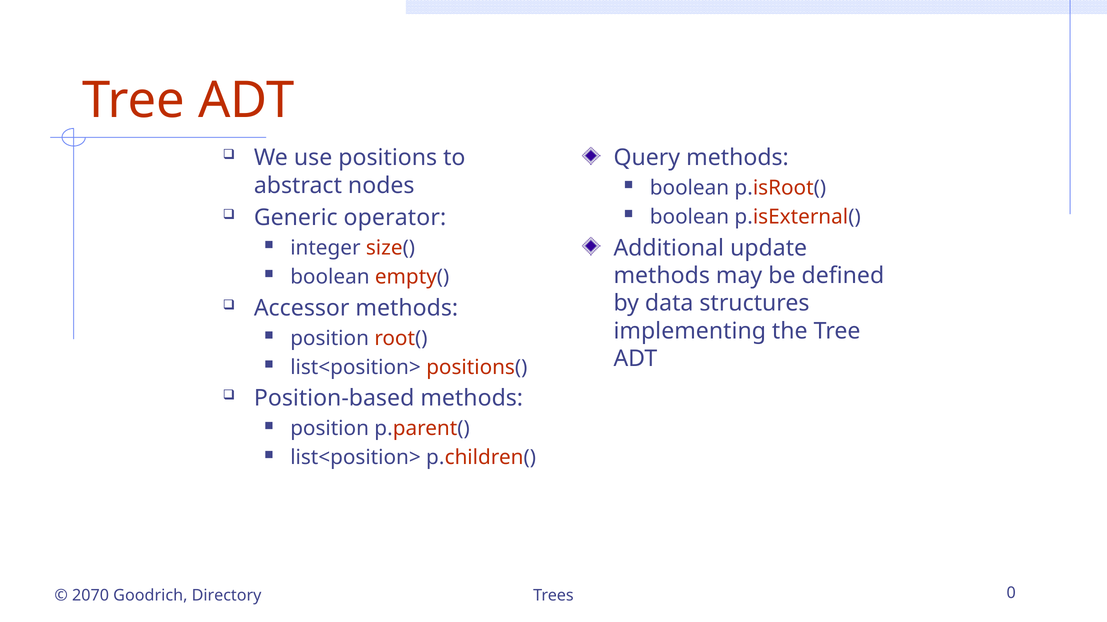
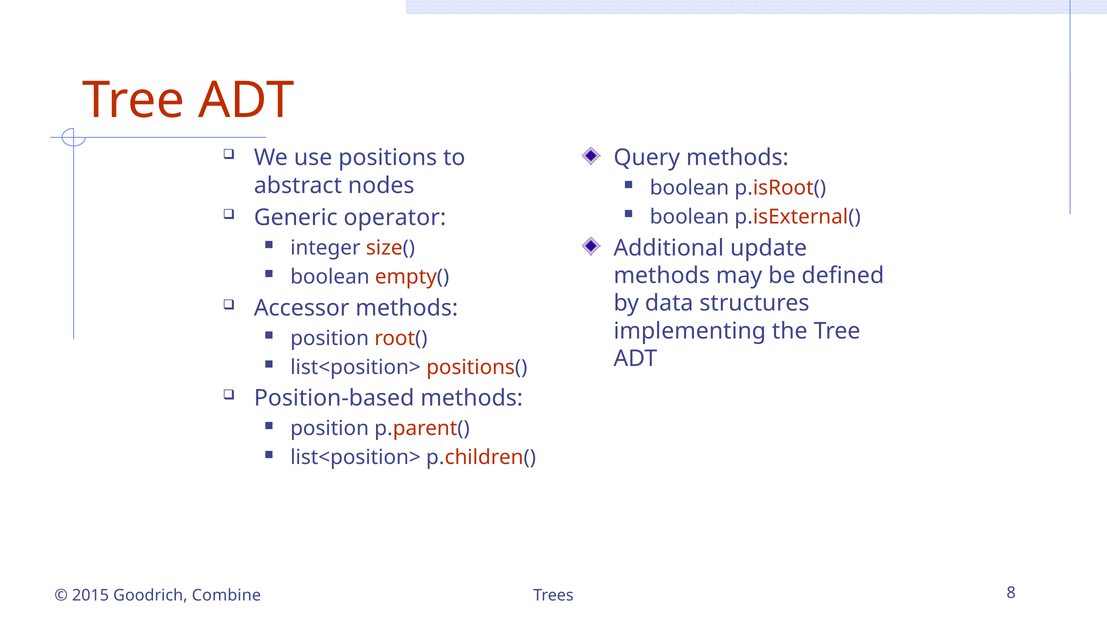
2070: 2070 -> 2015
Directory: Directory -> Combine
0: 0 -> 8
